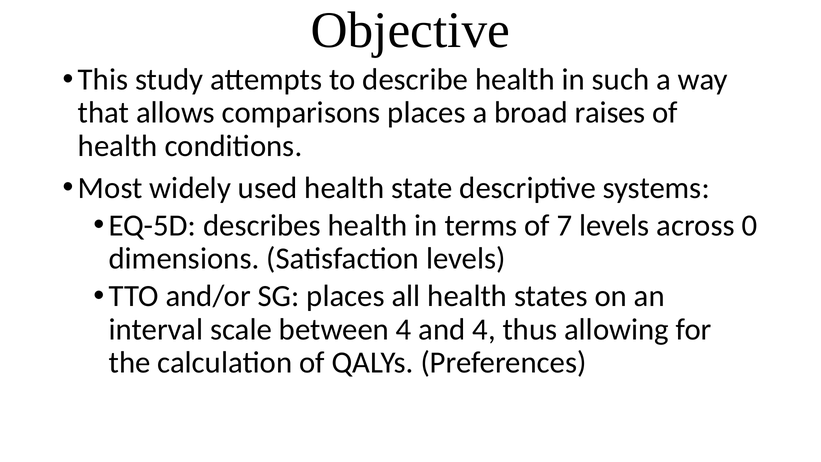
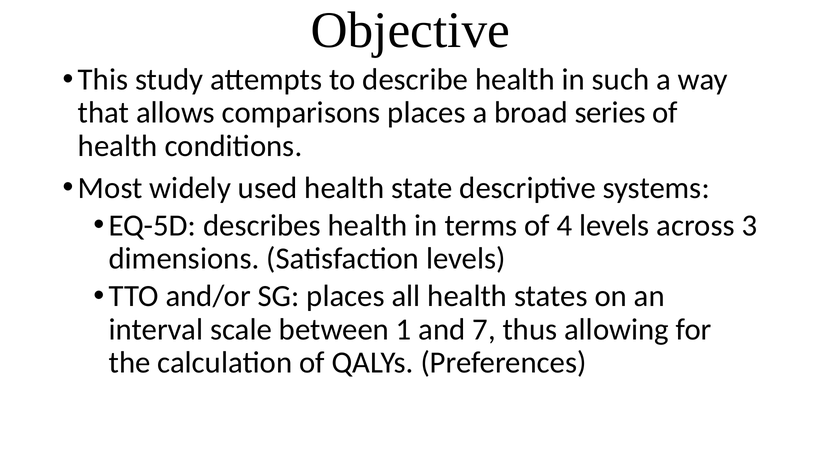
raises: raises -> series
7: 7 -> 4
0: 0 -> 3
between 4: 4 -> 1
and 4: 4 -> 7
